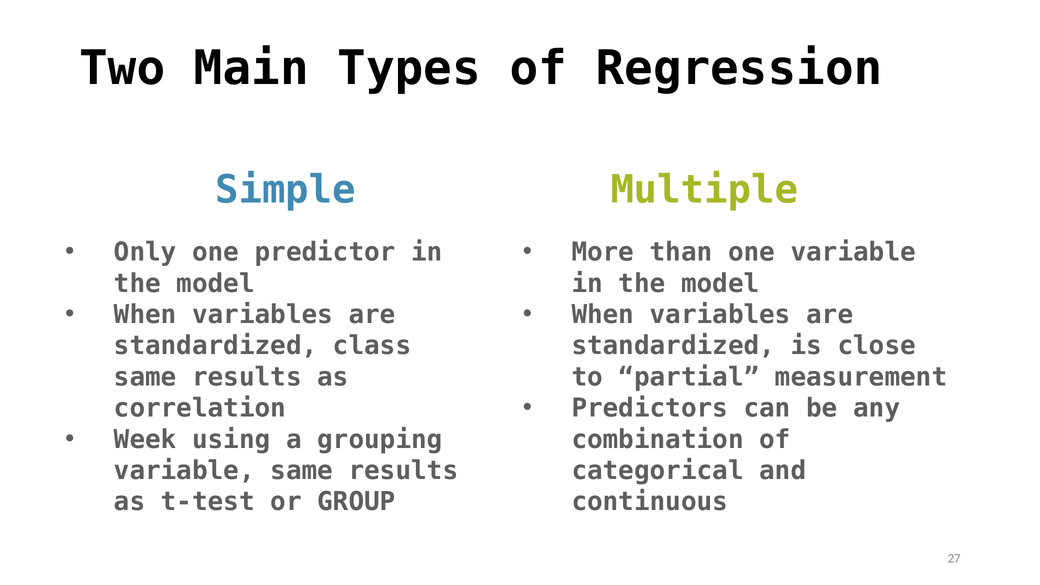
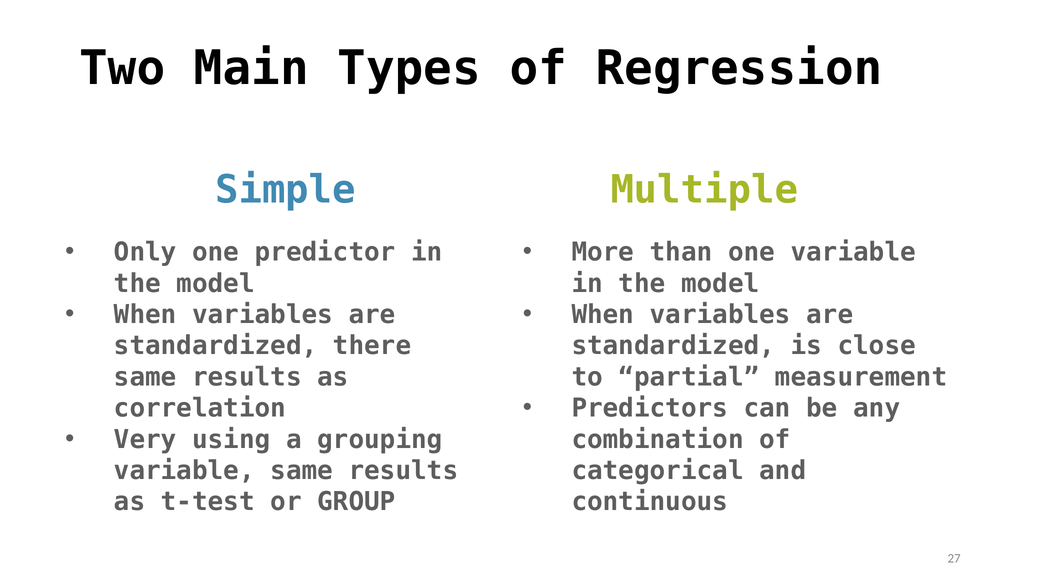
class: class -> there
Week: Week -> Very
